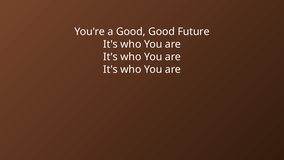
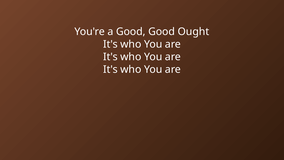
Future: Future -> Ought
